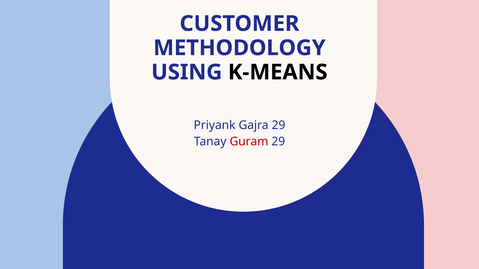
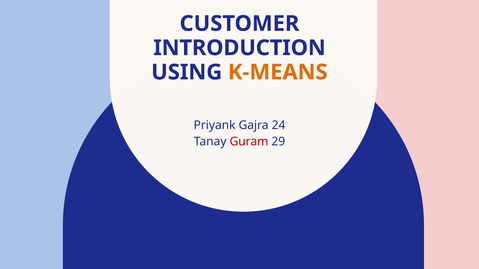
METHODOLOGY: METHODOLOGY -> INTRODUCTION
K-MEANS colour: black -> orange
Gajra 29: 29 -> 24
